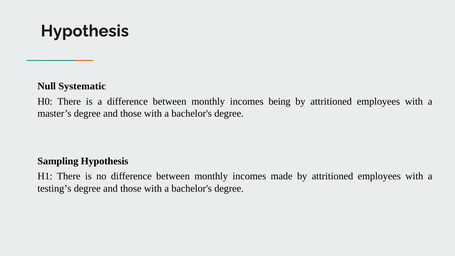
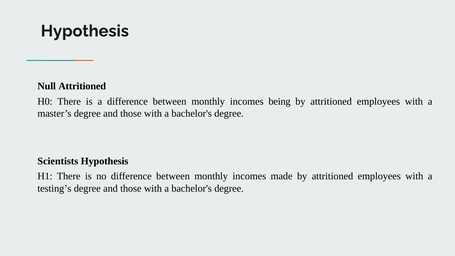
Null Systematic: Systematic -> Attritioned
Sampling: Sampling -> Scientists
